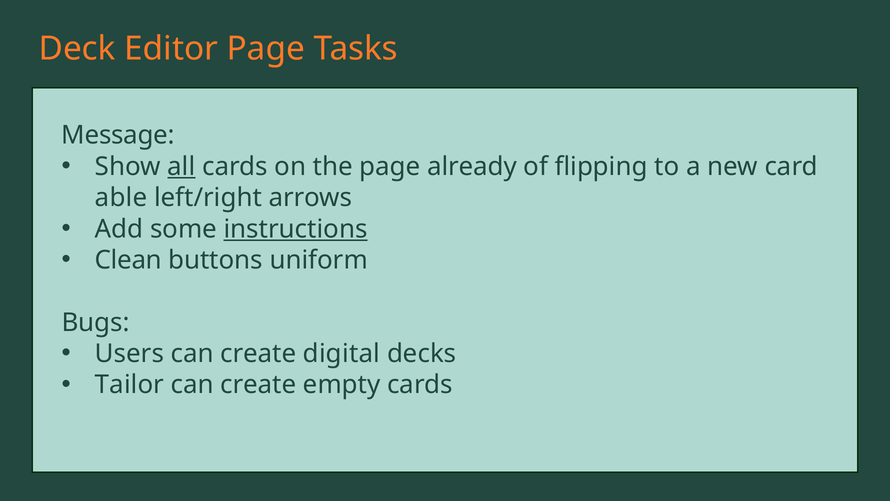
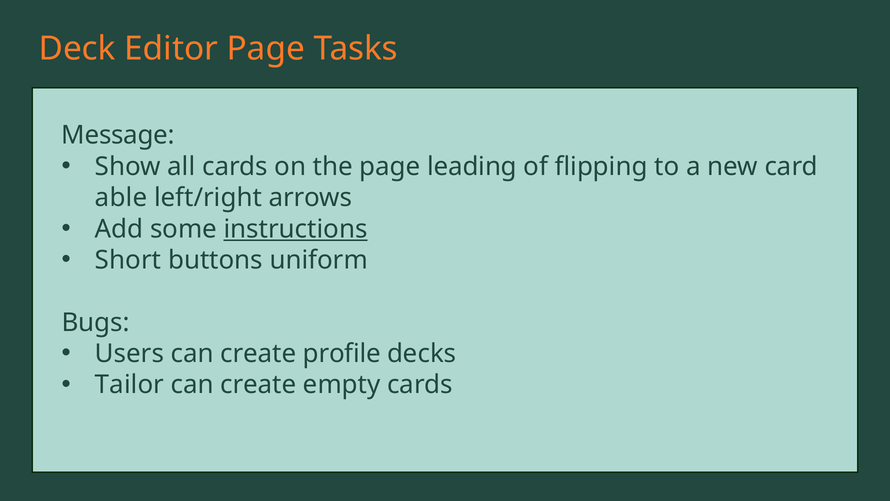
all underline: present -> none
already: already -> leading
Clean: Clean -> Short
digital: digital -> profile
